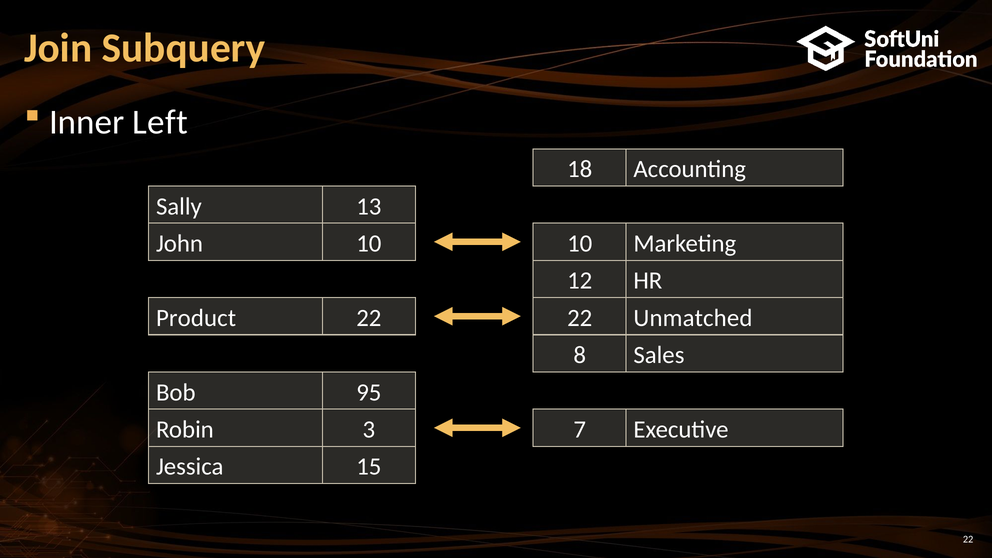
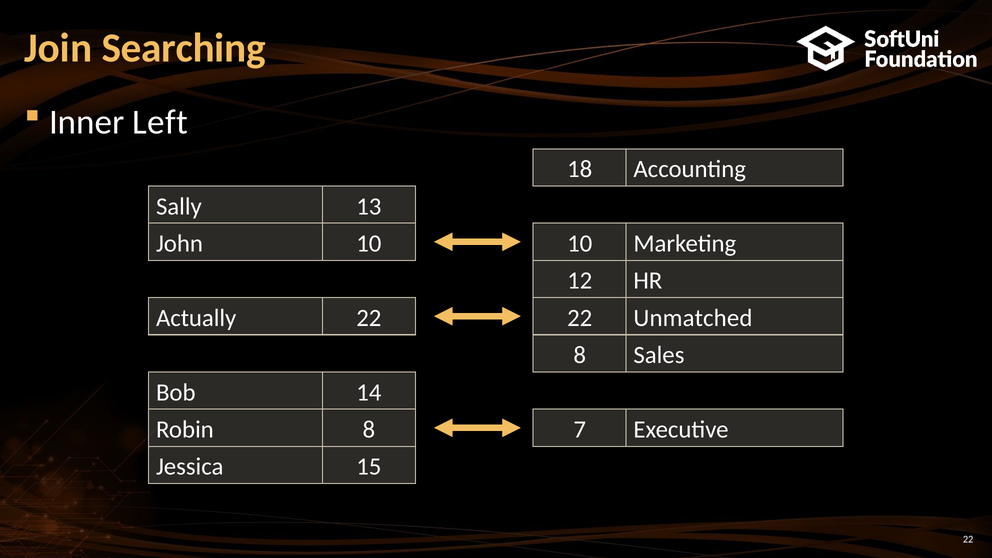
Subquery: Subquery -> Searching
Product: Product -> Actually
95: 95 -> 14
Robin 3: 3 -> 8
